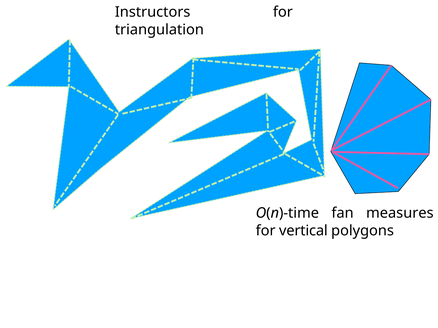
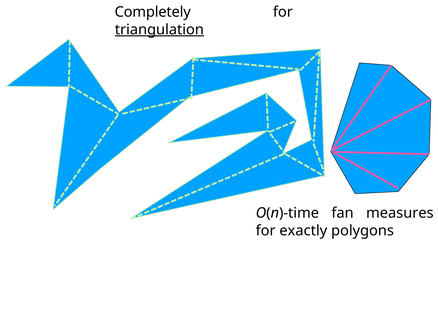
Instructors: Instructors -> Completely
triangulation underline: none -> present
vertical: vertical -> exactly
